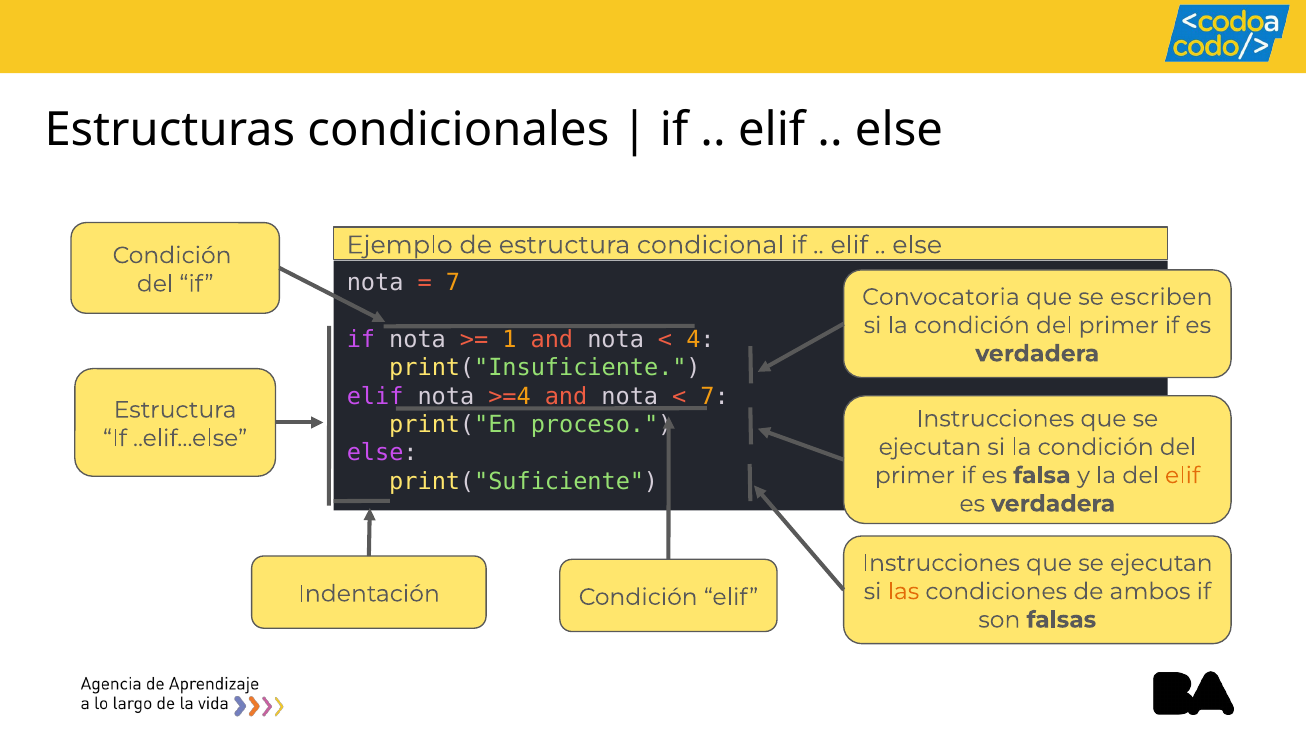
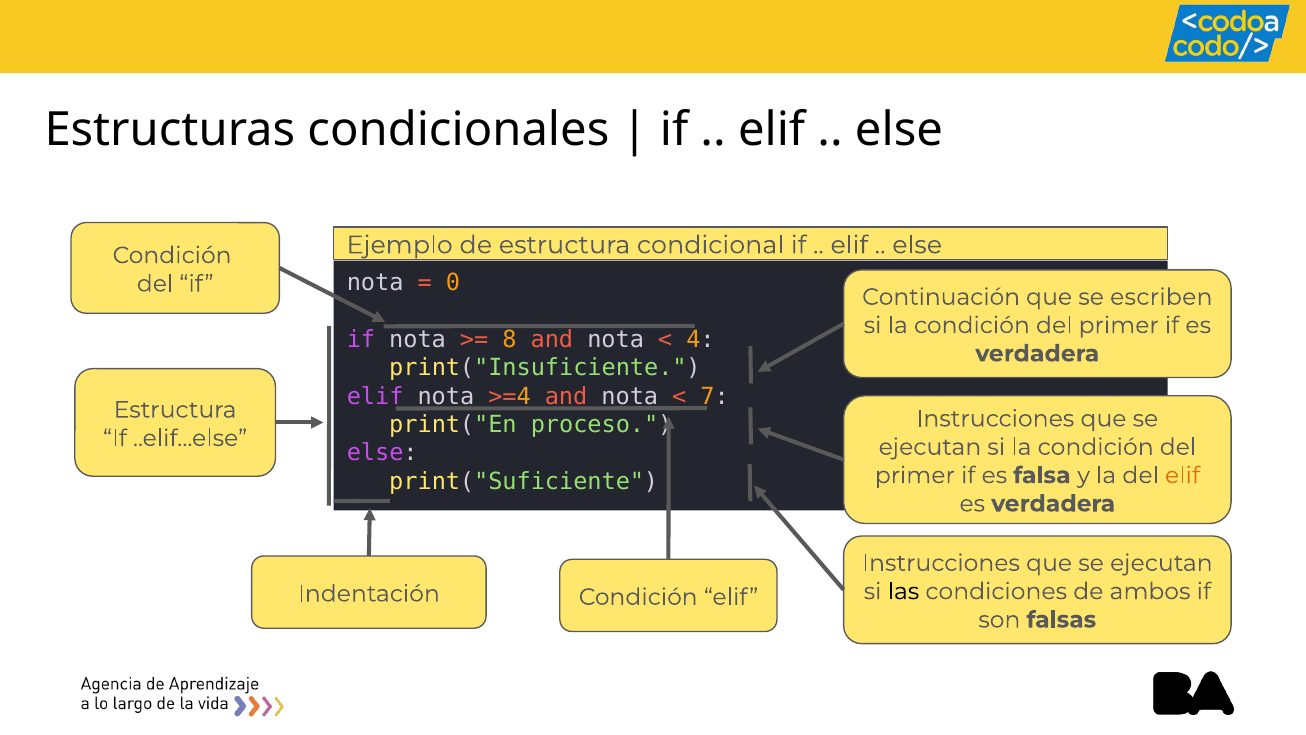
7 at (453, 283): 7 -> 0
Convocatoria: Convocatoria -> Continuación
1: 1 -> 8
las colour: orange -> black
